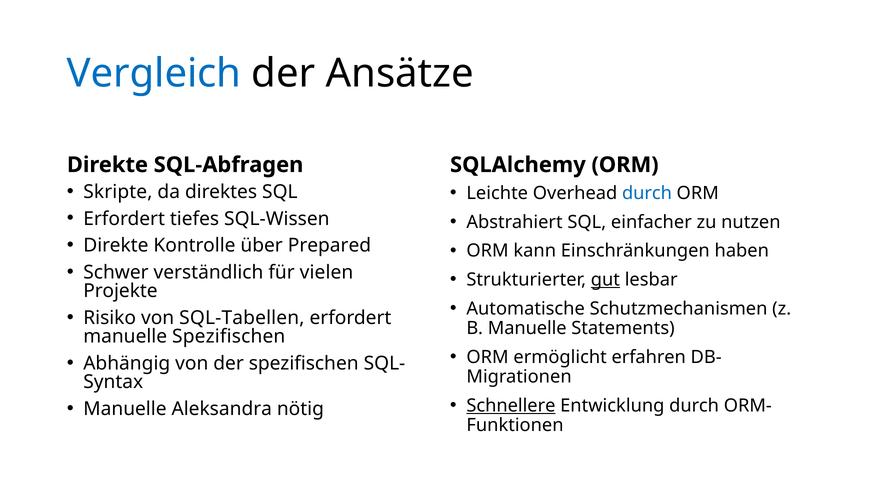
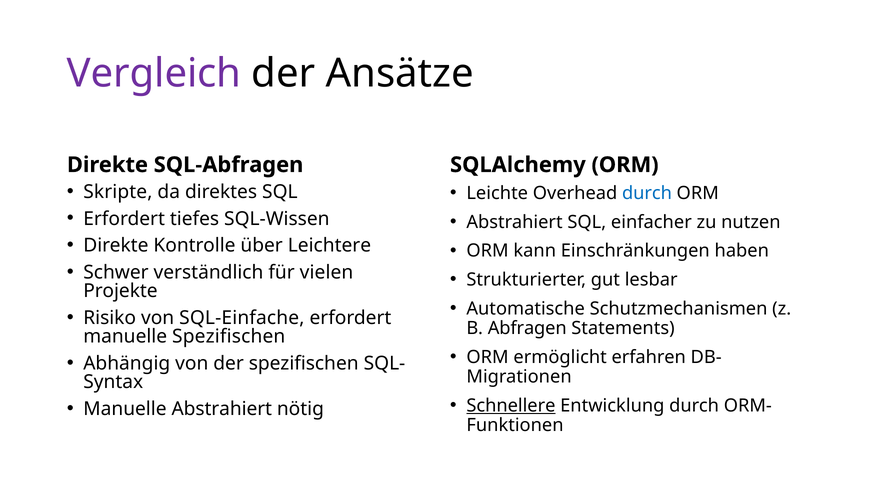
Vergleich colour: blue -> purple
Prepared: Prepared -> Leichtere
gut underline: present -> none
SQL-Tabellen: SQL-Tabellen -> SQL-Einfache
B Manuelle: Manuelle -> Abfragen
Manuelle Aleksandra: Aleksandra -> Abstrahiert
